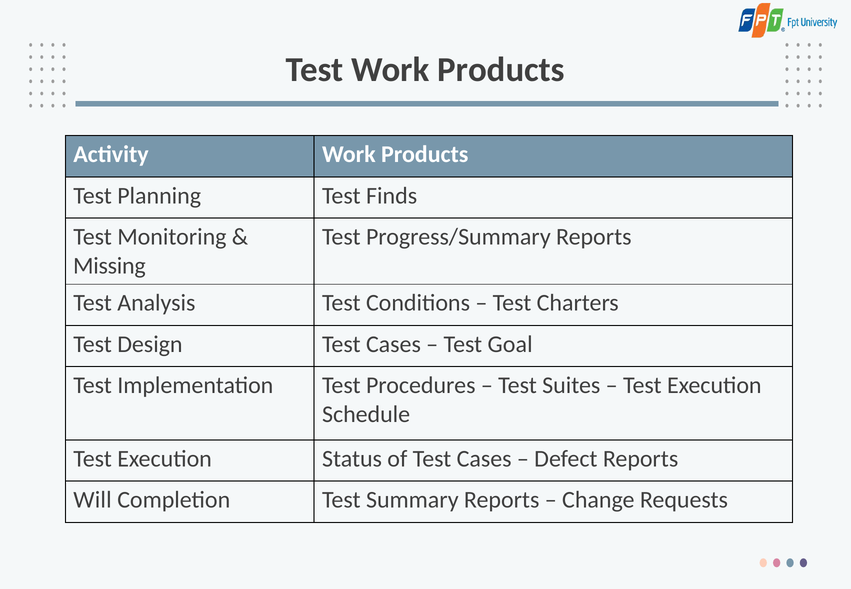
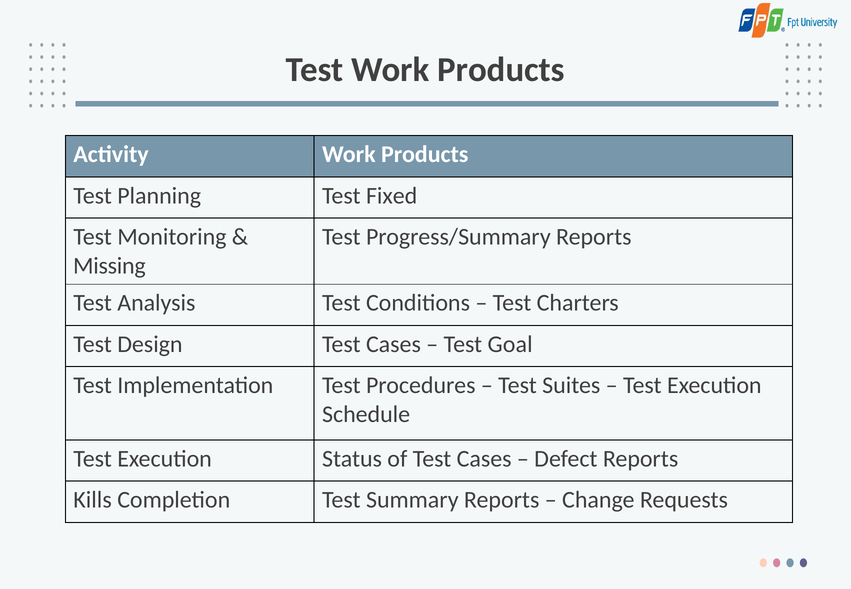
Finds: Finds -> Fixed
Will: Will -> Kills
